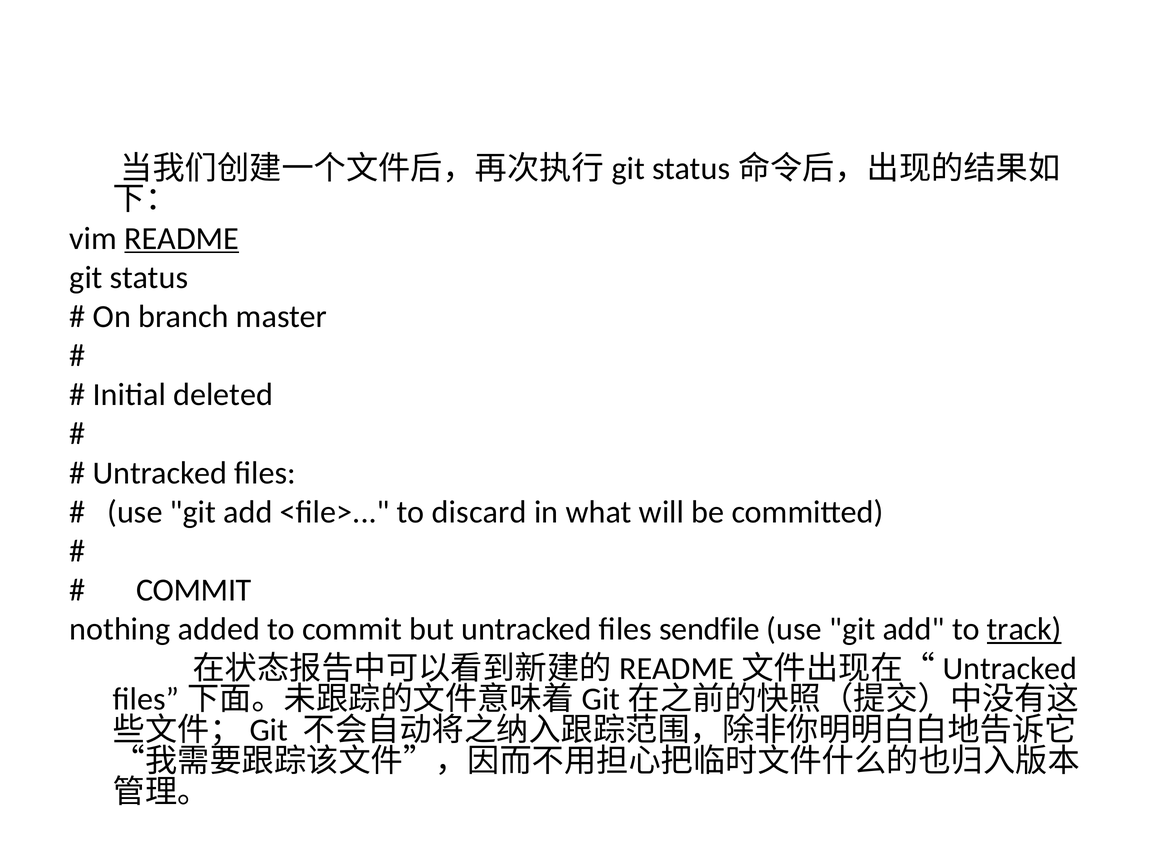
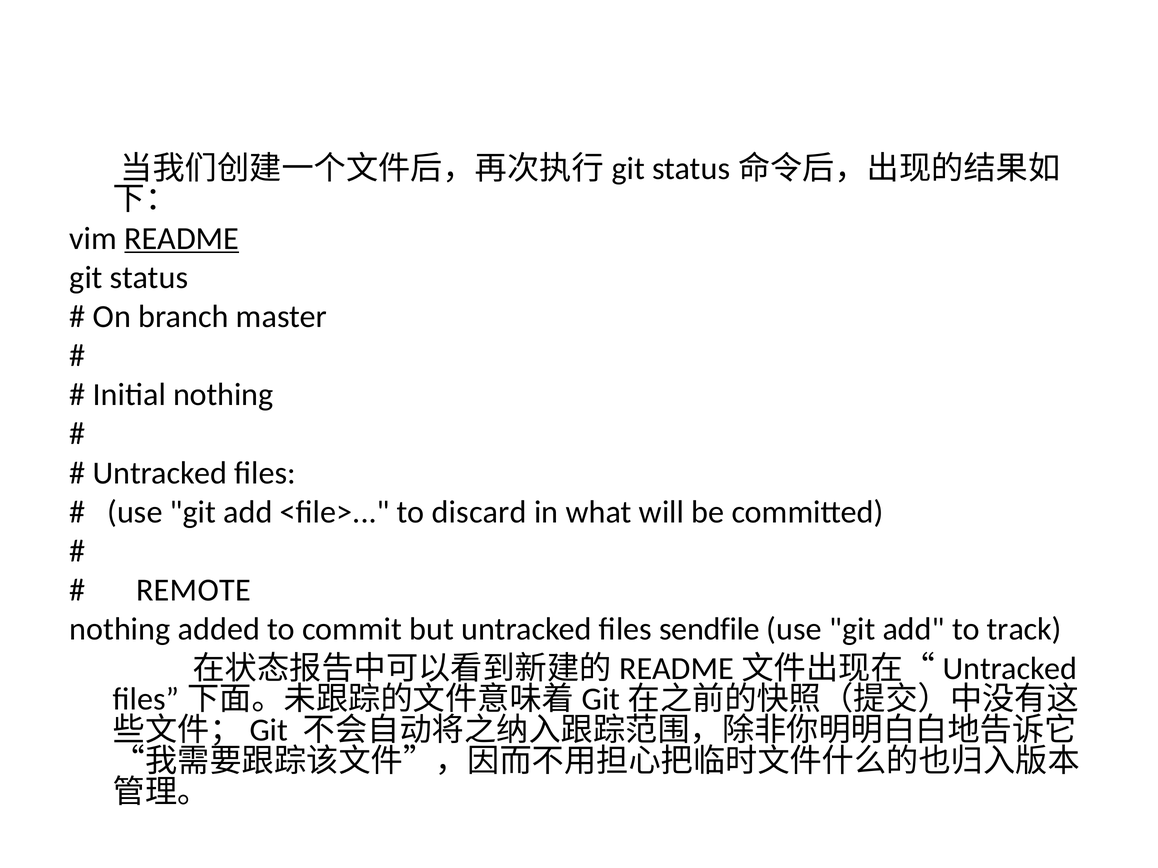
Initial deleted: deleted -> nothing
COMMIT at (194, 591): COMMIT -> REMOTE
track underline: present -> none
